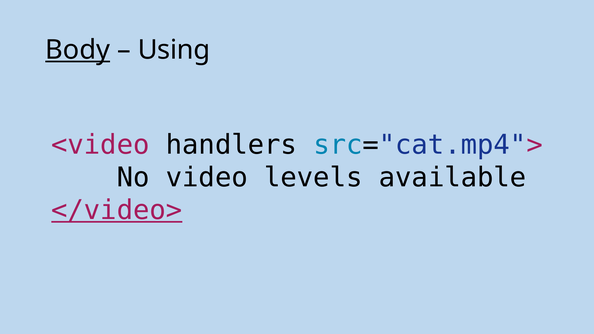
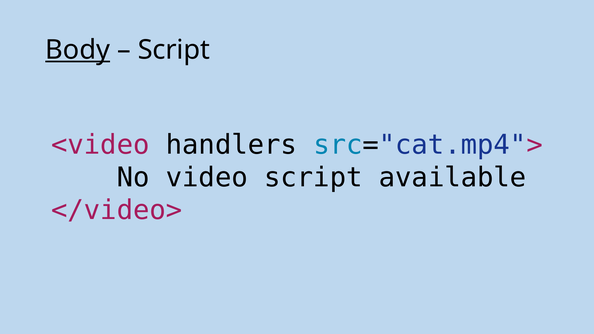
Using at (174, 50): Using -> Script
video levels: levels -> script
</video> underline: present -> none
